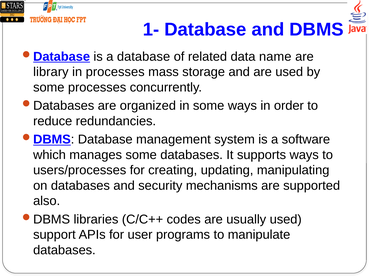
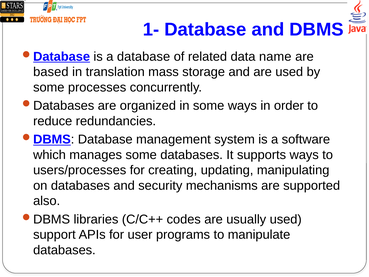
library: library -> based
in processes: processes -> translation
